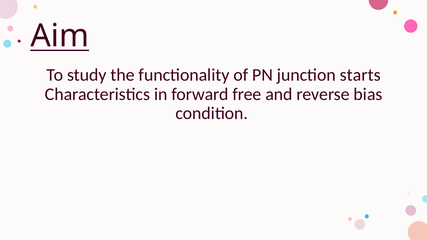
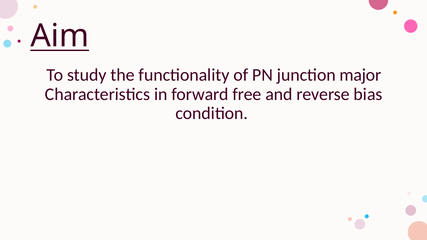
starts: starts -> major
